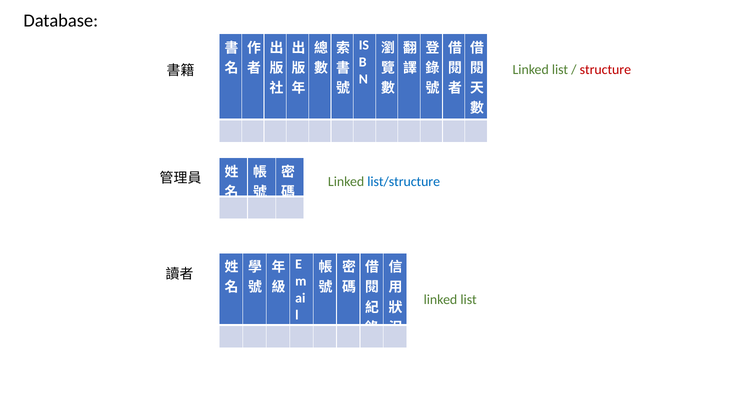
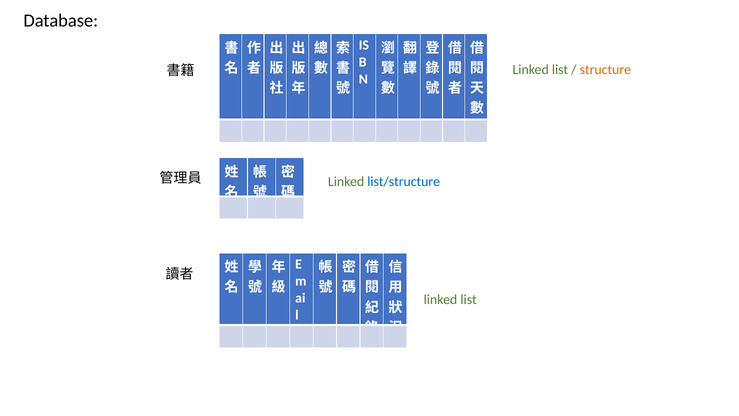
structure colour: red -> orange
